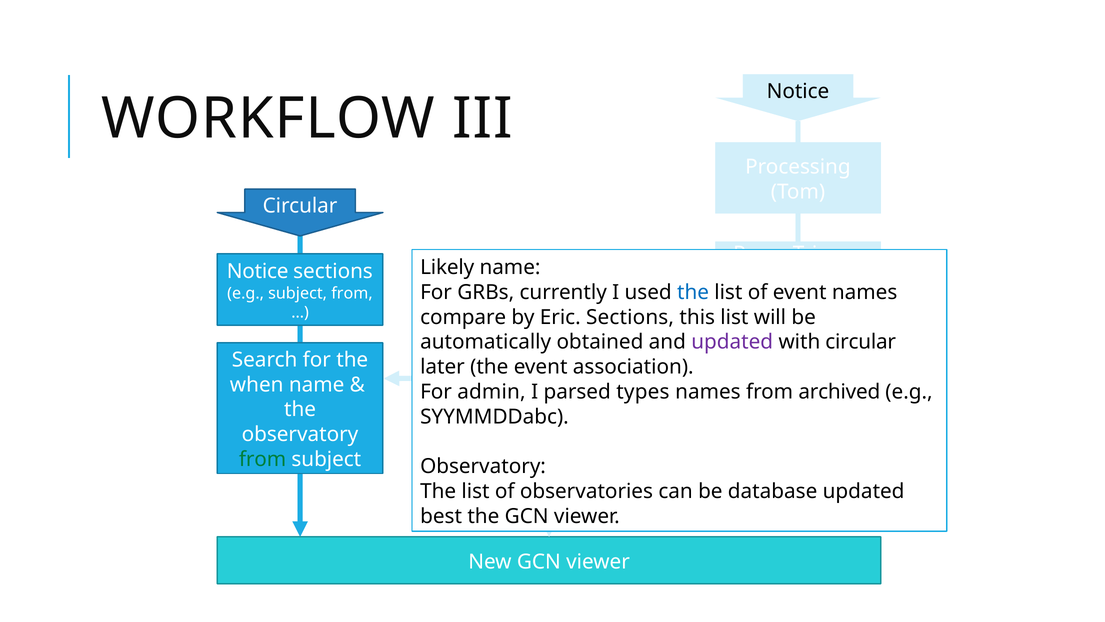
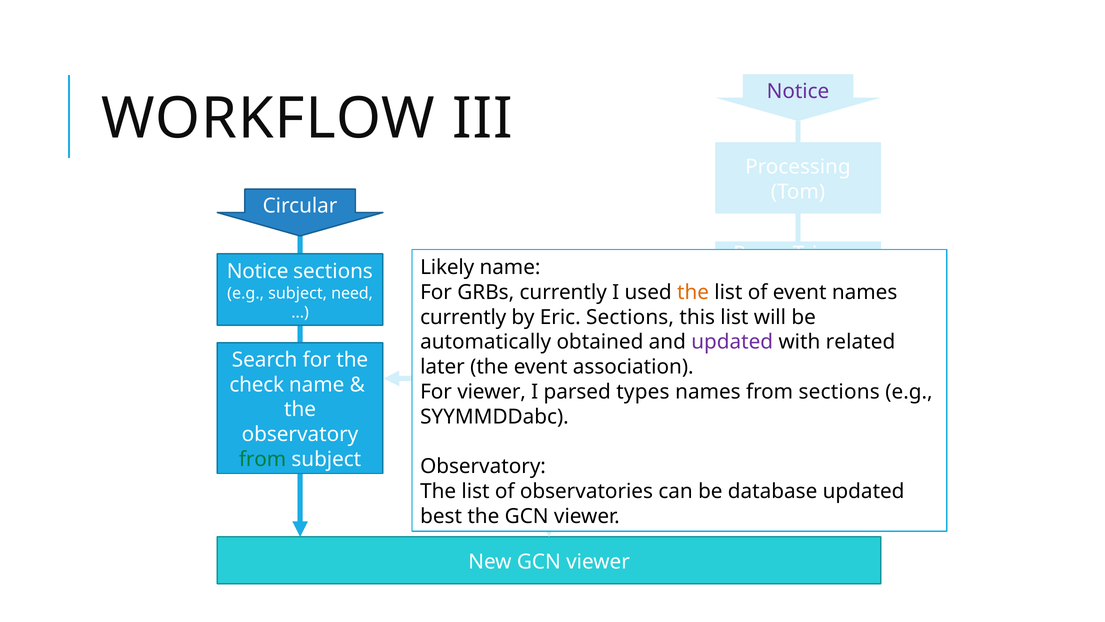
Notice at (798, 91) colour: black -> purple
the at (693, 292) colour: blue -> orange
subject from: from -> need
compare at (463, 317): compare -> currently
circular at (861, 342): circular -> related
when: when -> check
For admin: admin -> viewer
from archived: archived -> sections
